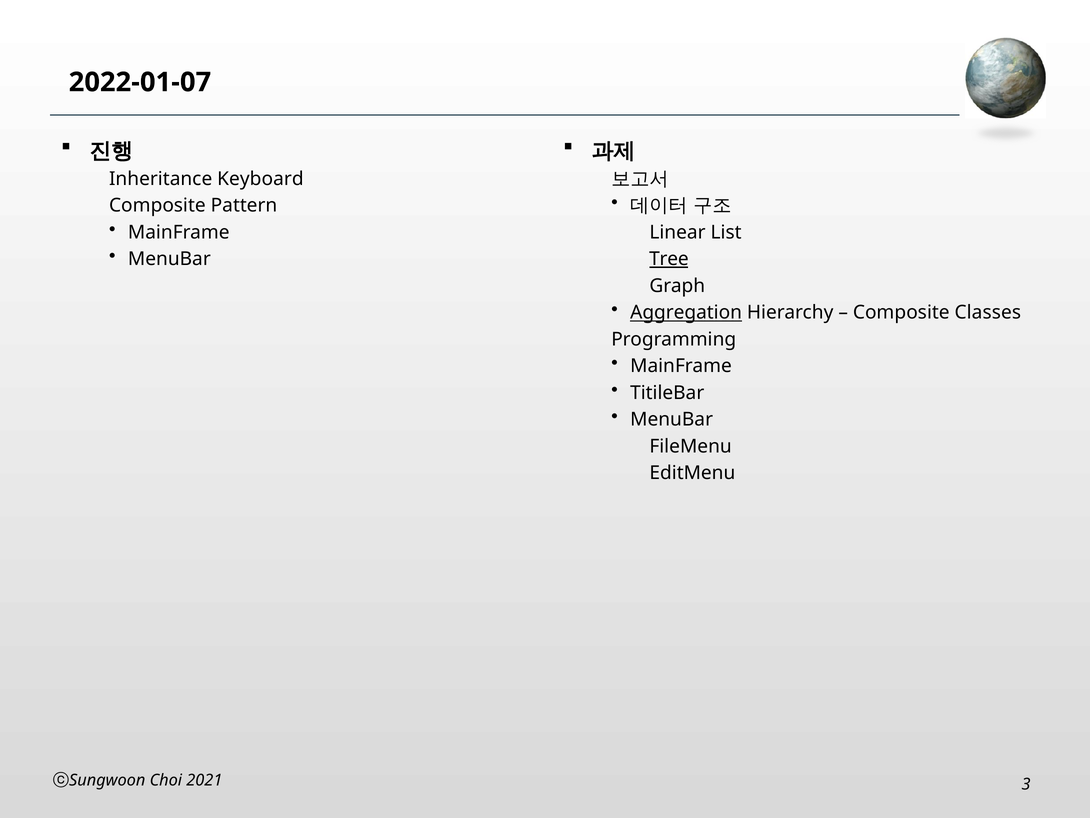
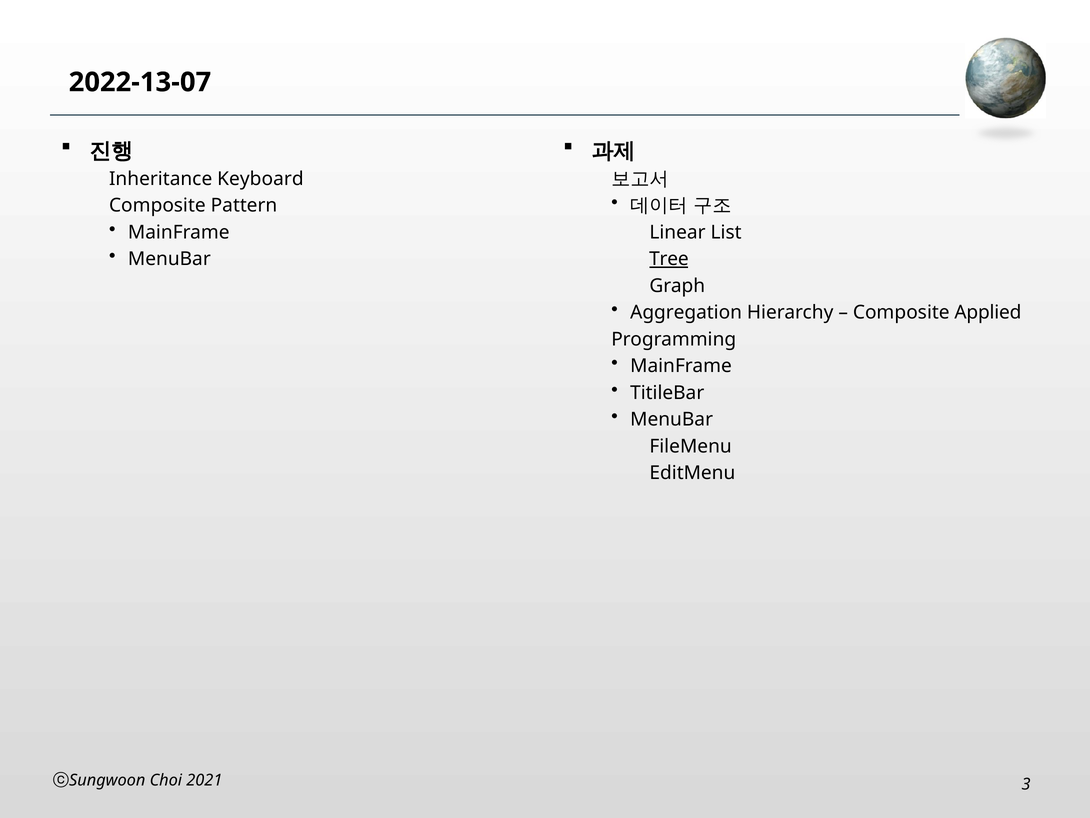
2022-01-07: 2022-01-07 -> 2022-13-07
Aggregation underline: present -> none
Classes: Classes -> Applied
